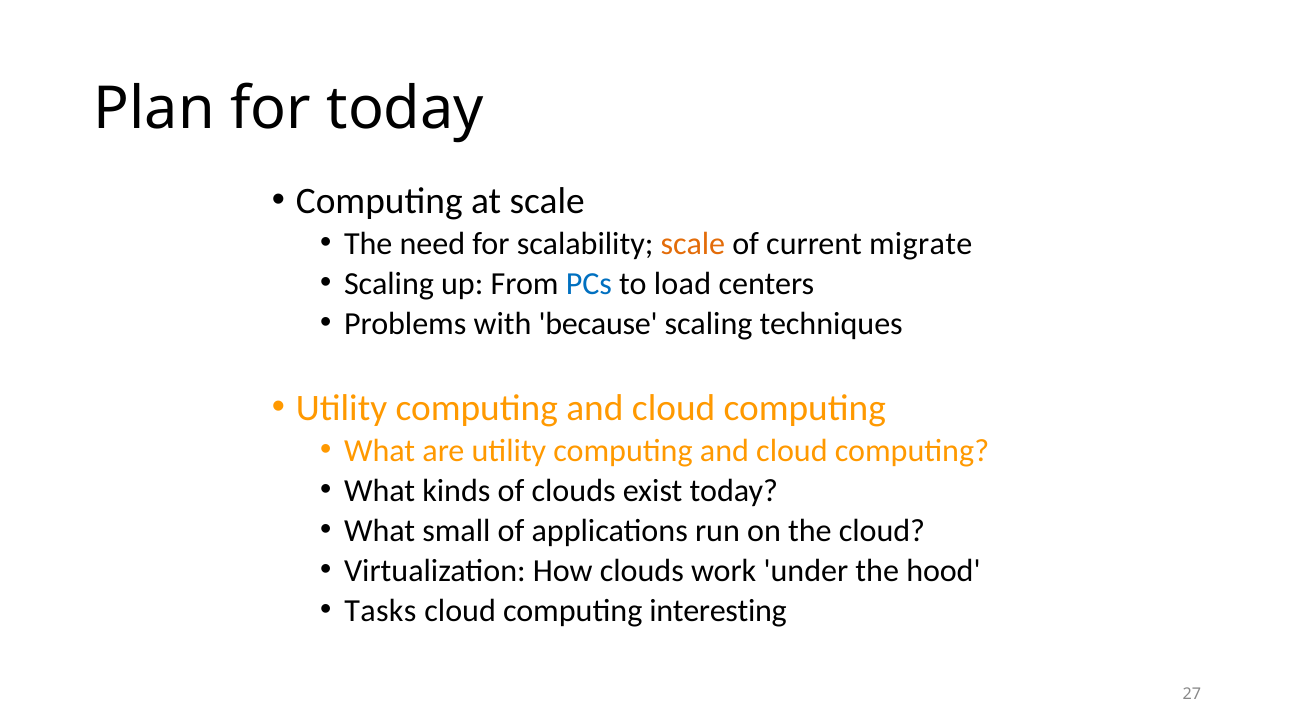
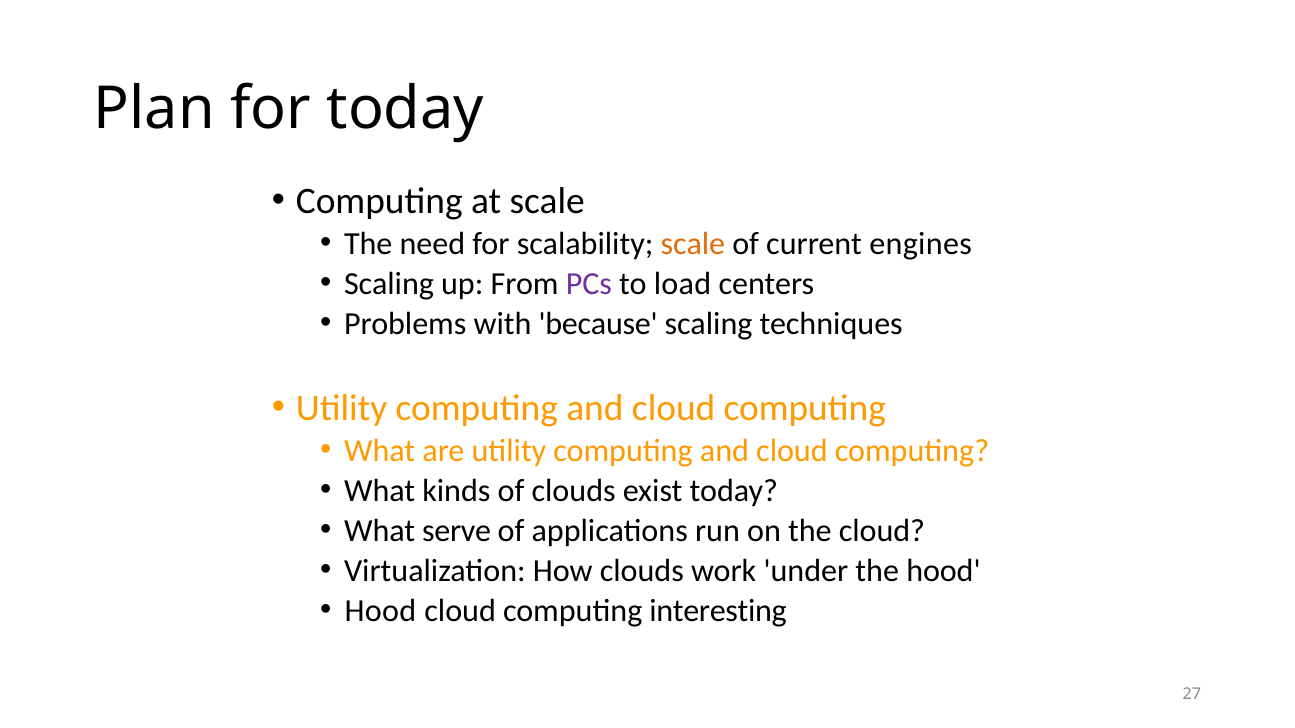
migrate: migrate -> engines
PCs colour: blue -> purple
small: small -> serve
Tasks at (380, 611): Tasks -> Hood
